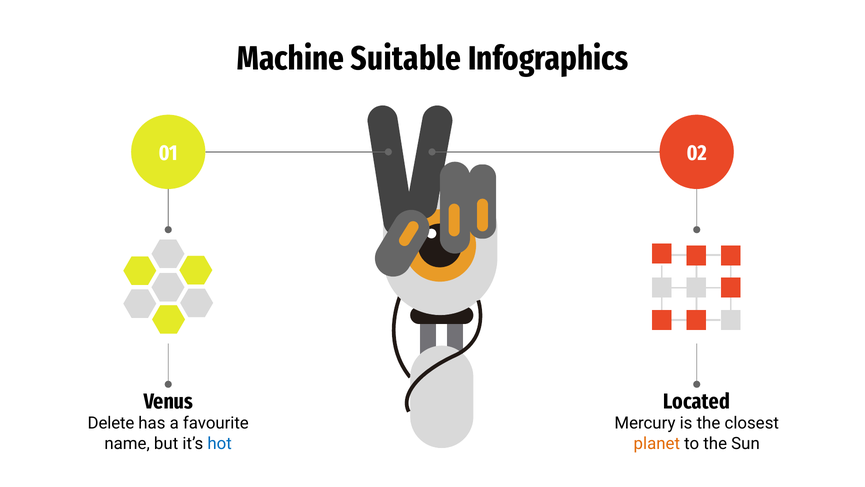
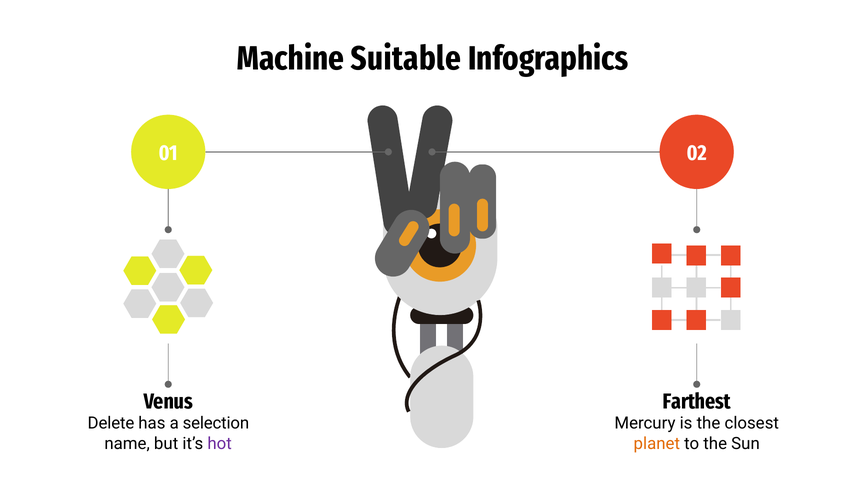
Located: Located -> Farthest
favourite: favourite -> selection
hot colour: blue -> purple
